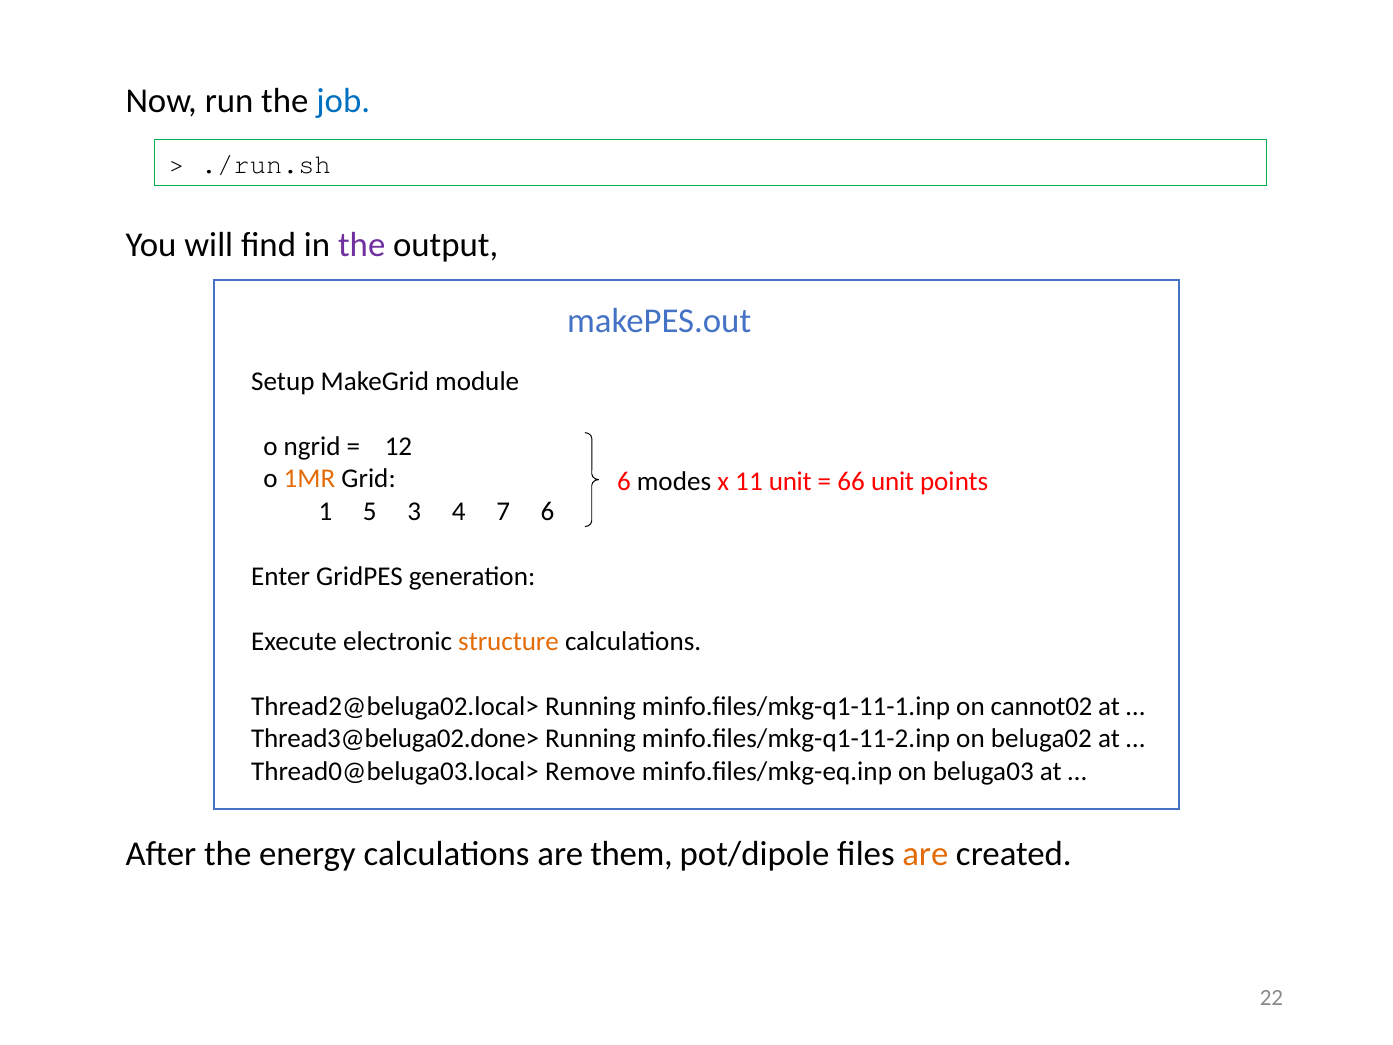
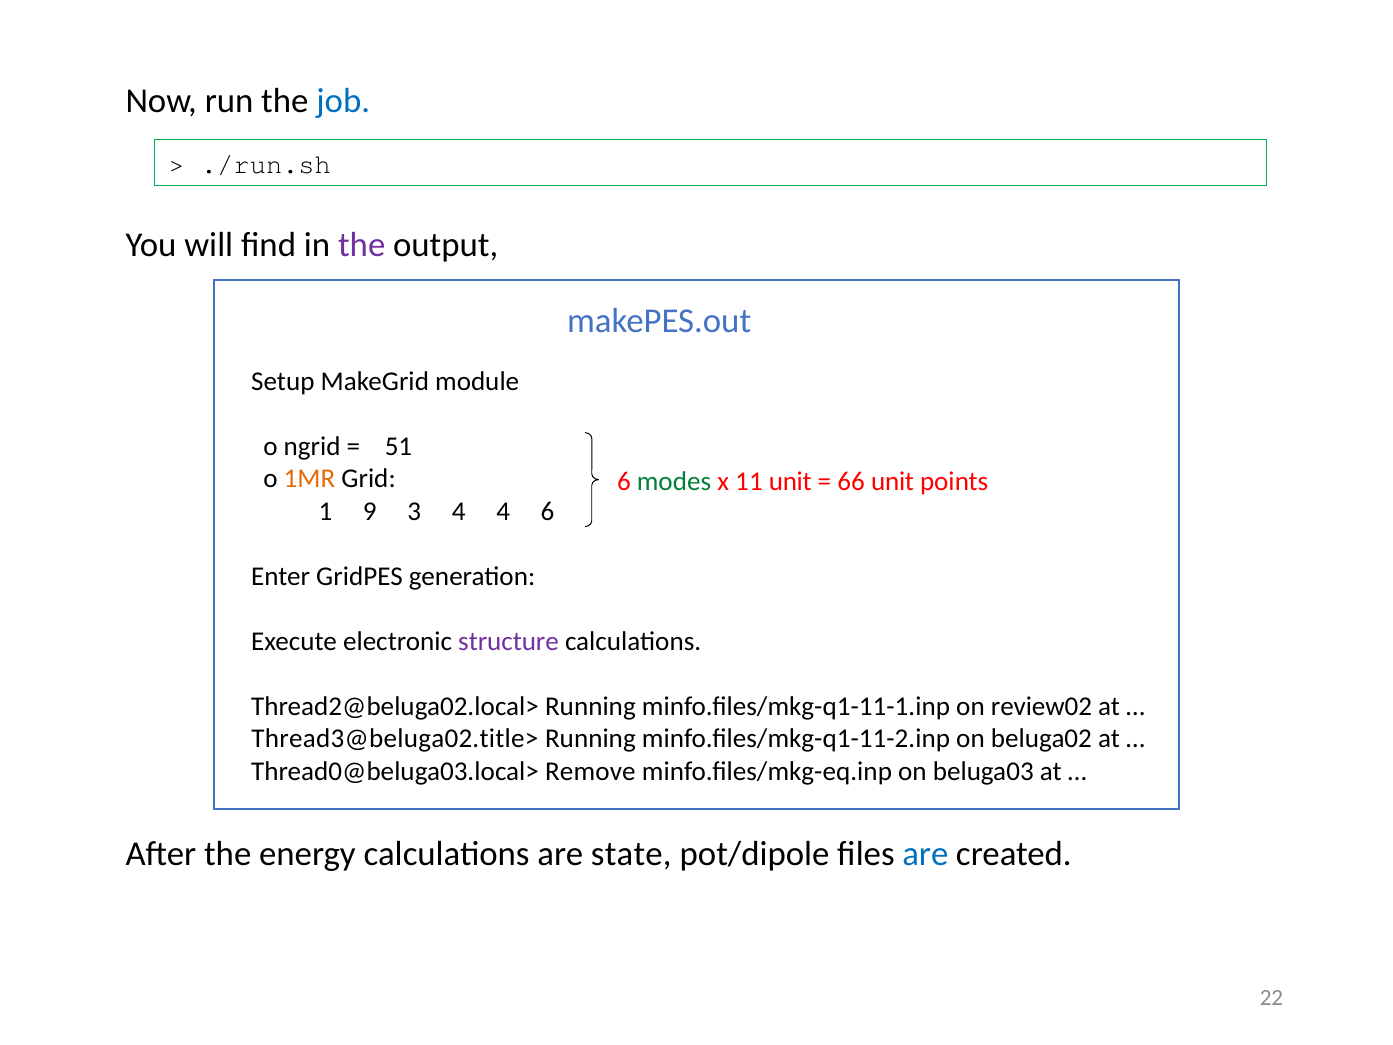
12: 12 -> 51
modes colour: black -> green
5: 5 -> 9
4 7: 7 -> 4
structure colour: orange -> purple
cannot02: cannot02 -> review02
Thread3@beluga02.done>: Thread3@beluga02.done> -> Thread3@beluga02.title>
them: them -> state
are at (925, 854) colour: orange -> blue
